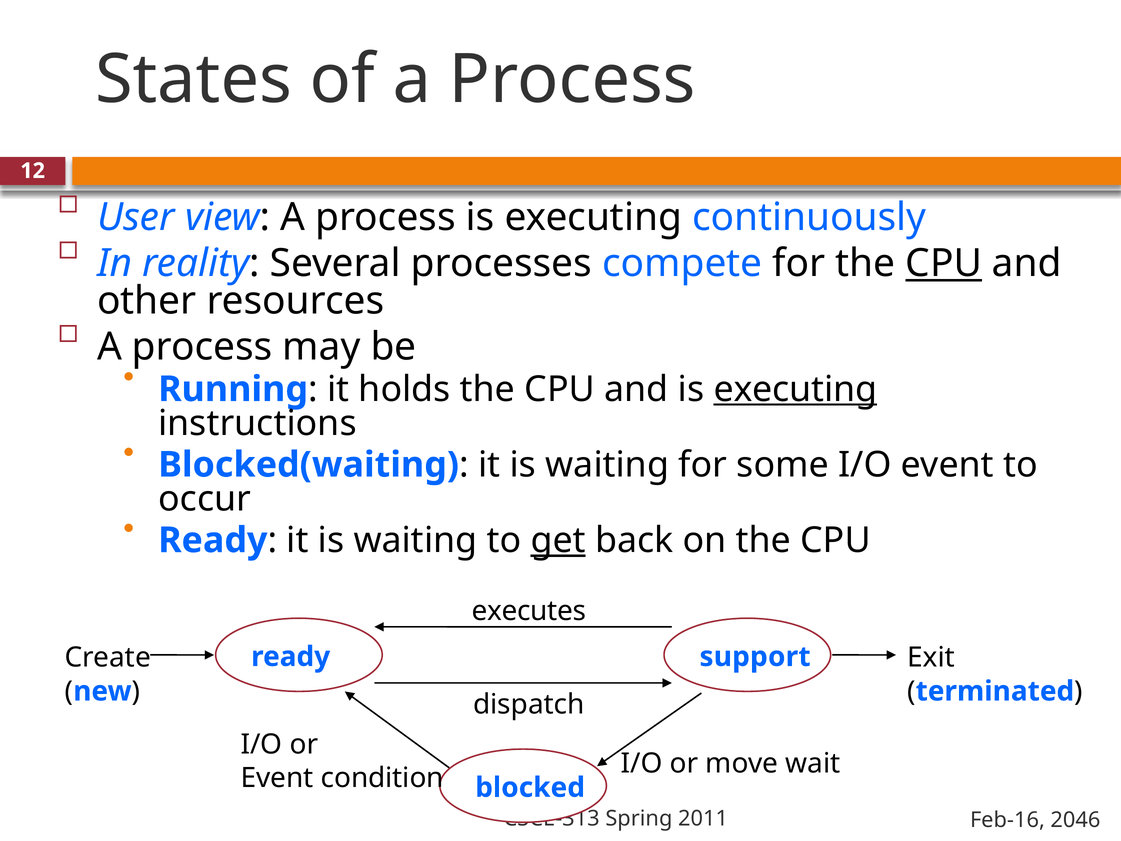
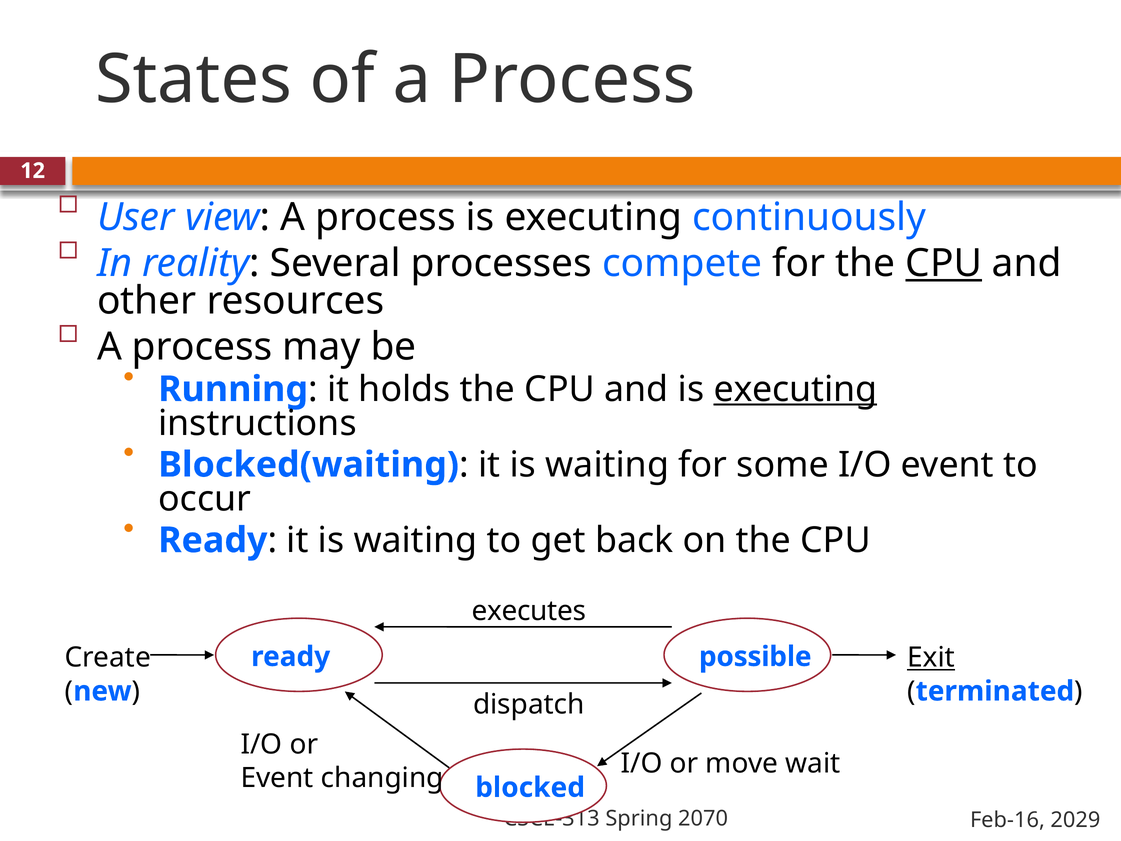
get underline: present -> none
Exit underline: none -> present
support: support -> possible
condition: condition -> changing
2011: 2011 -> 2070
2046: 2046 -> 2029
